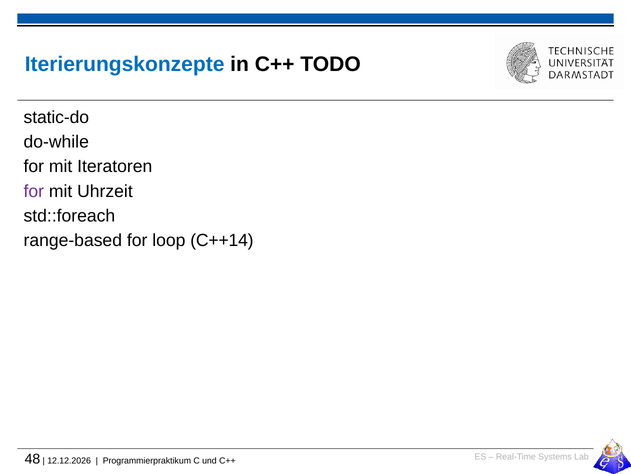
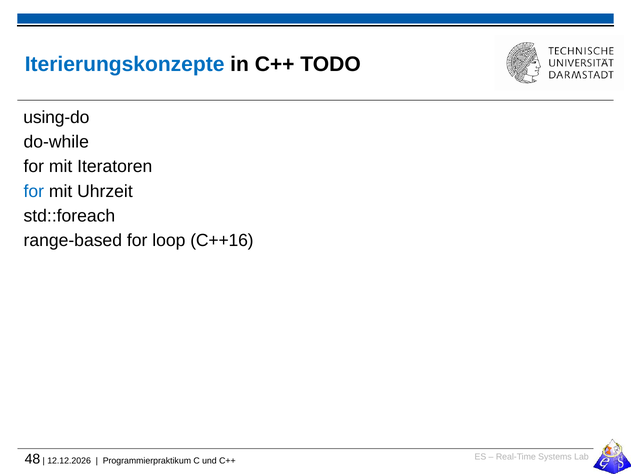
static-do: static-do -> using-do
for at (34, 191) colour: purple -> blue
C++14: C++14 -> C++16
